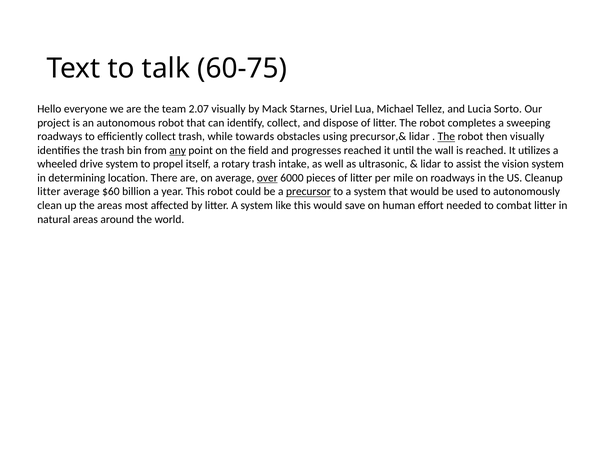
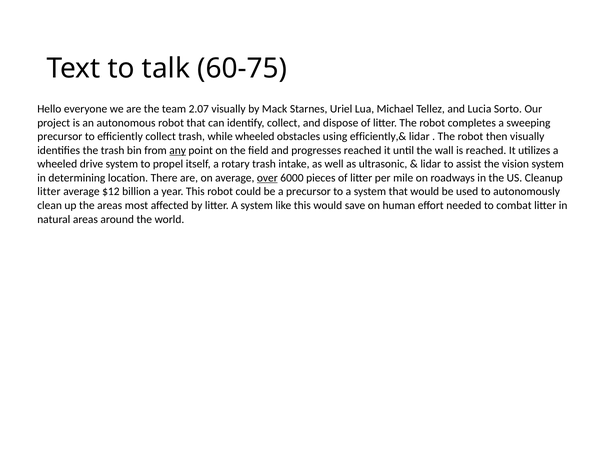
roadways at (60, 137): roadways -> precursor
while towards: towards -> wheeled
precursor,&: precursor,& -> efficiently,&
The at (446, 137) underline: present -> none
$60: $60 -> $12
precursor at (308, 192) underline: present -> none
